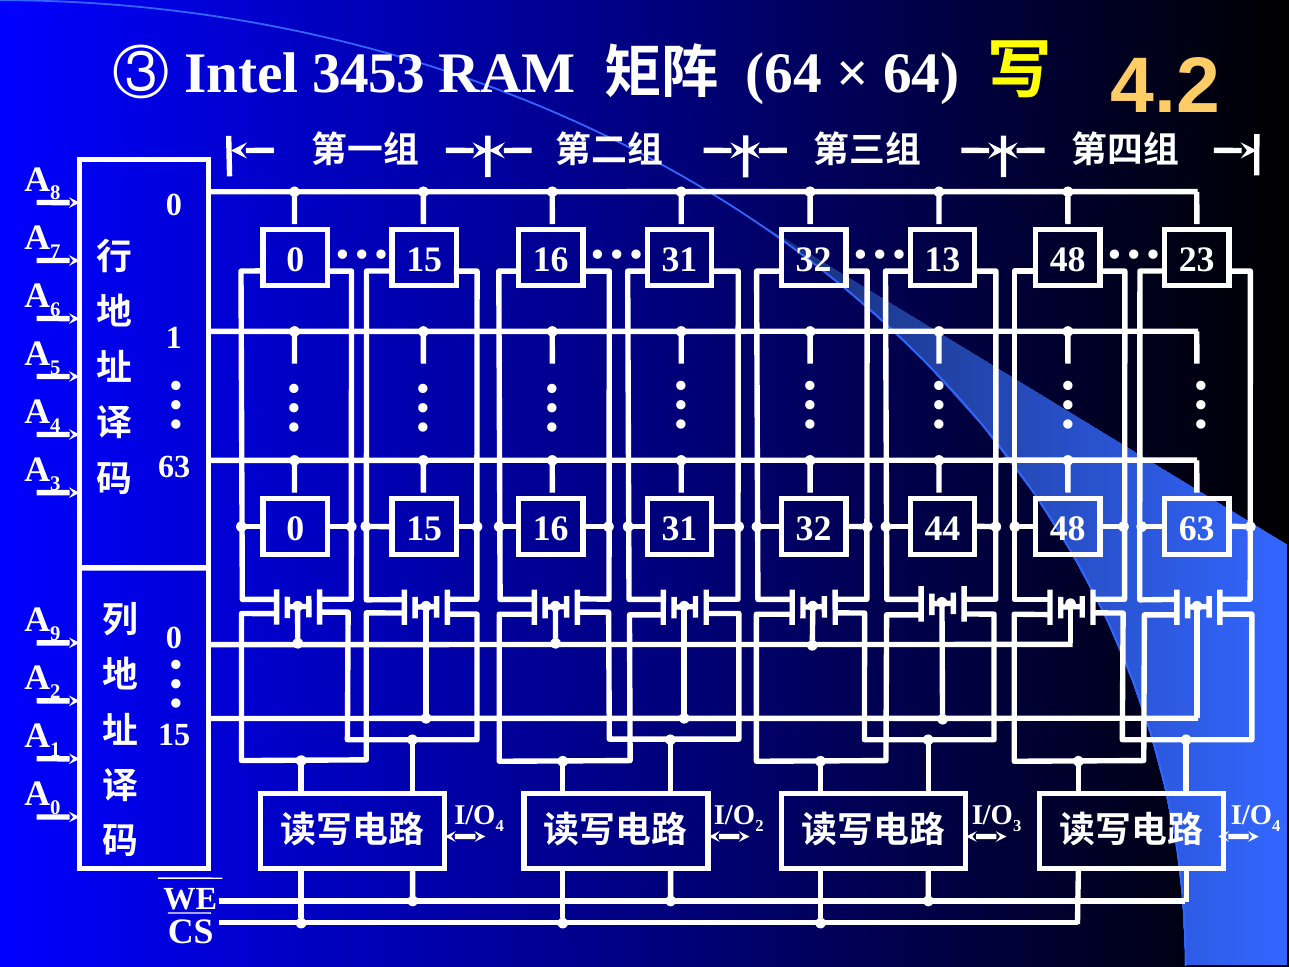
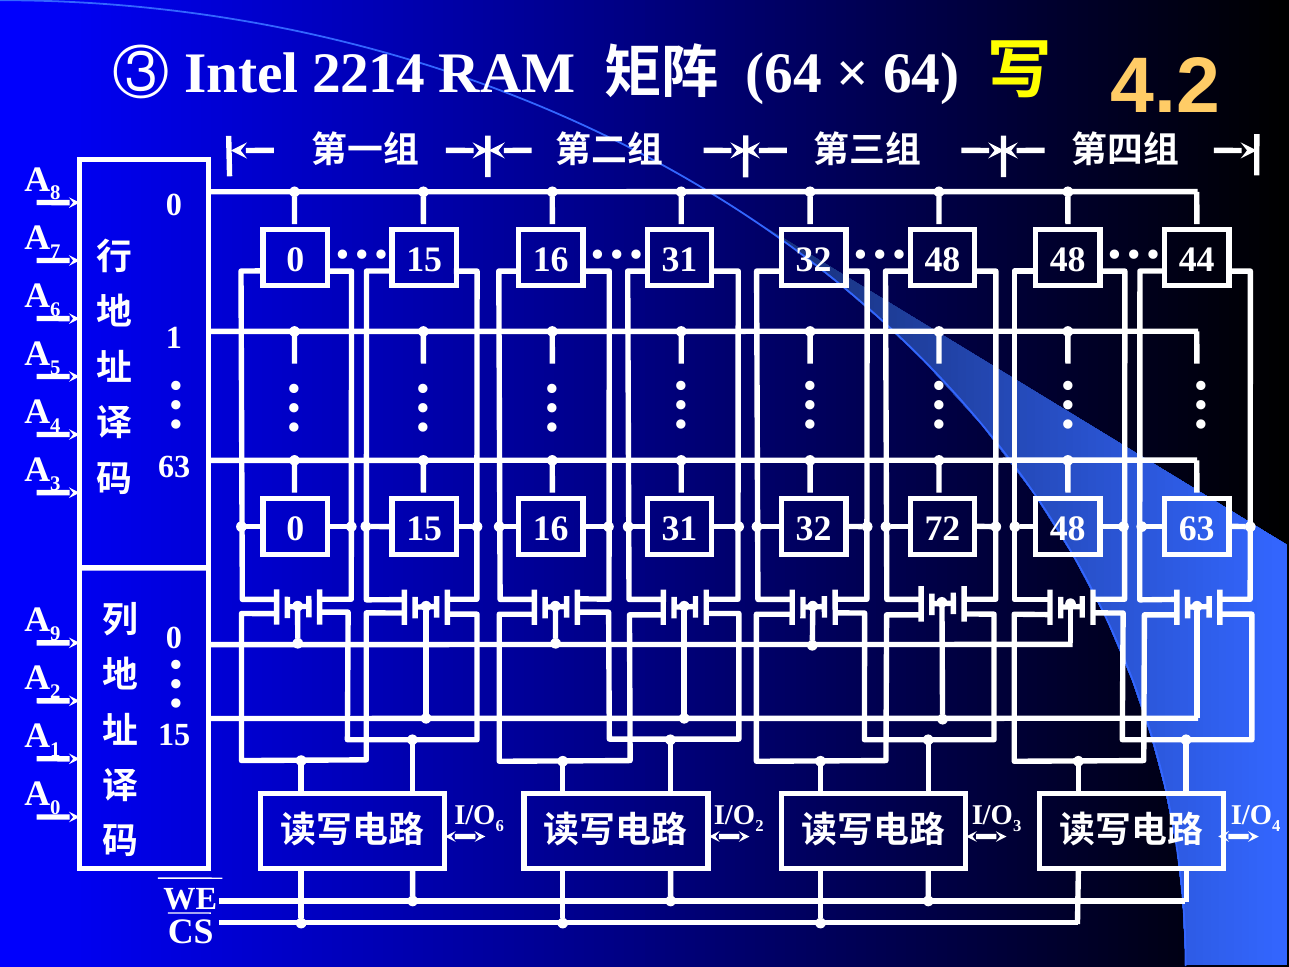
3453: 3453 -> 2214
16 13: 13 -> 48
23: 23 -> 44
44: 44 -> 72
4 at (500, 826): 4 -> 6
